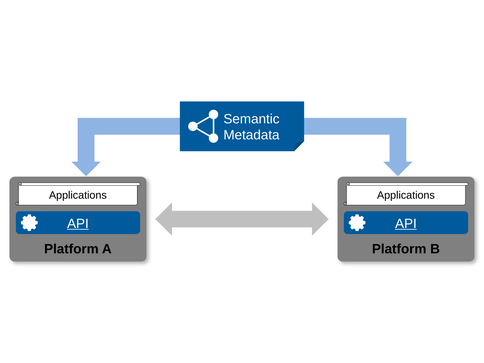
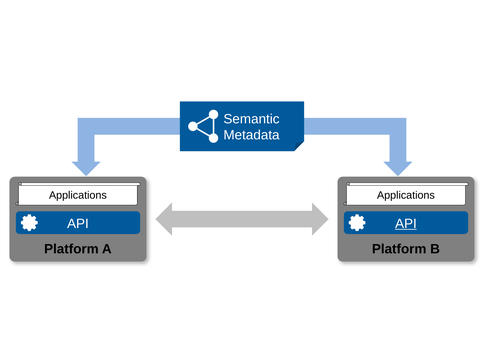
API at (78, 224) underline: present -> none
